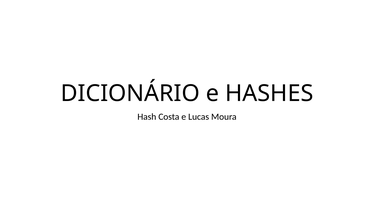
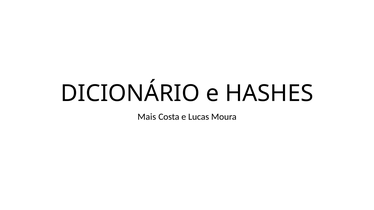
Hash: Hash -> Mais
